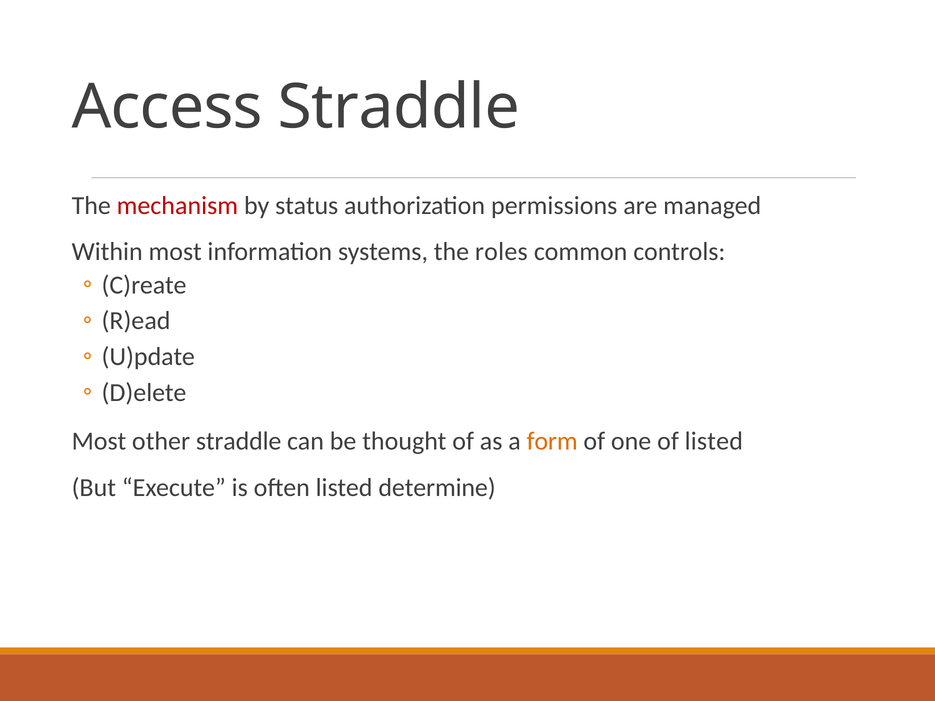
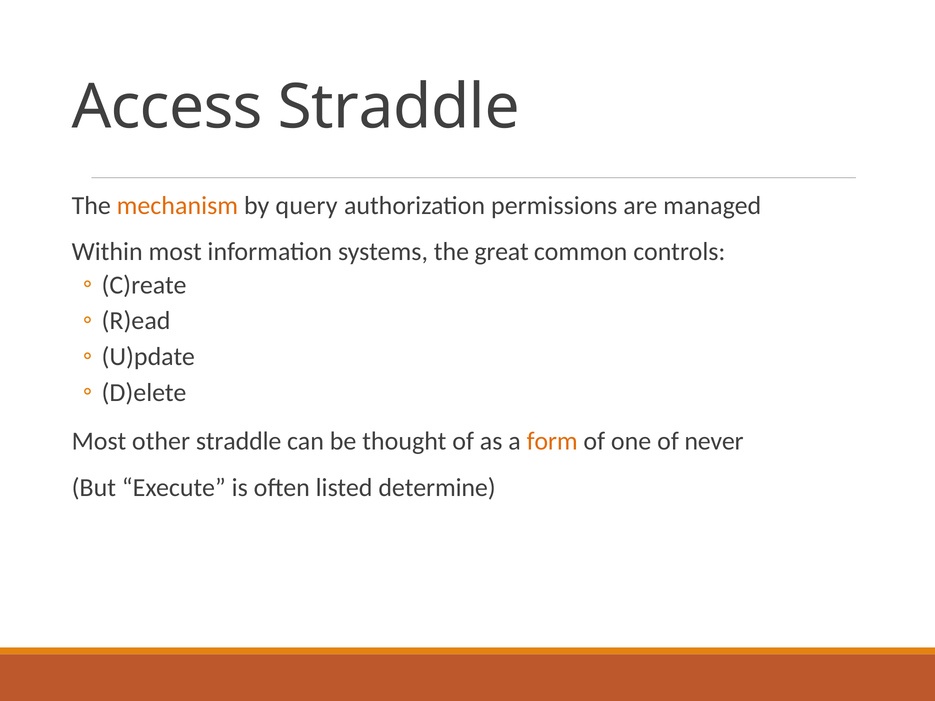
mechanism colour: red -> orange
status: status -> query
roles: roles -> great
of listed: listed -> never
